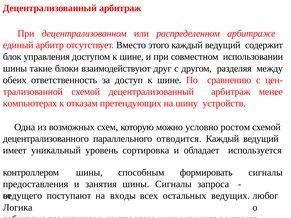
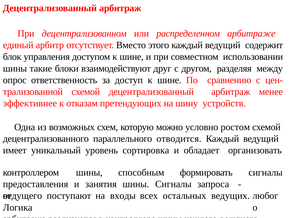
обеих: обеих -> опрос
компьютерах: компьютерах -> эффективнее
используется: используется -> организовать
